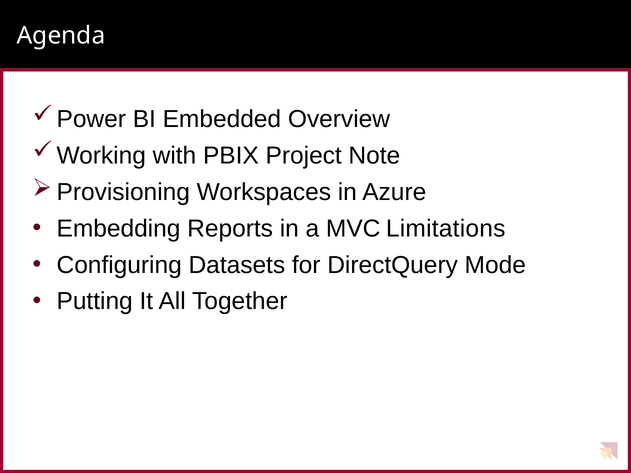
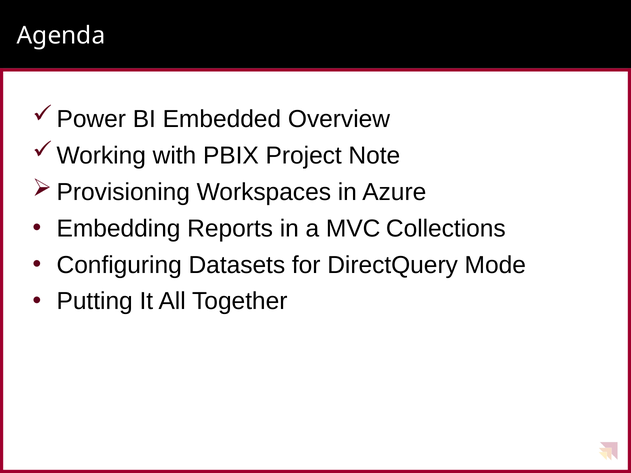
Limitations: Limitations -> Collections
